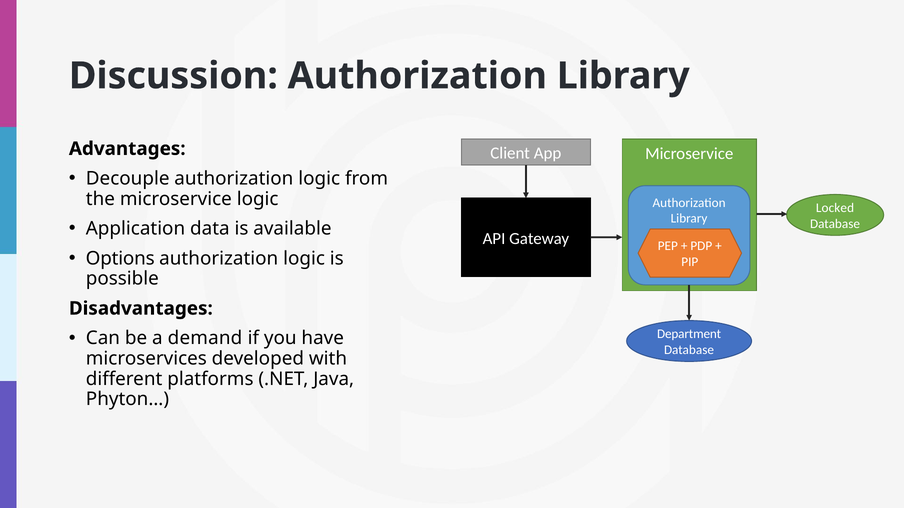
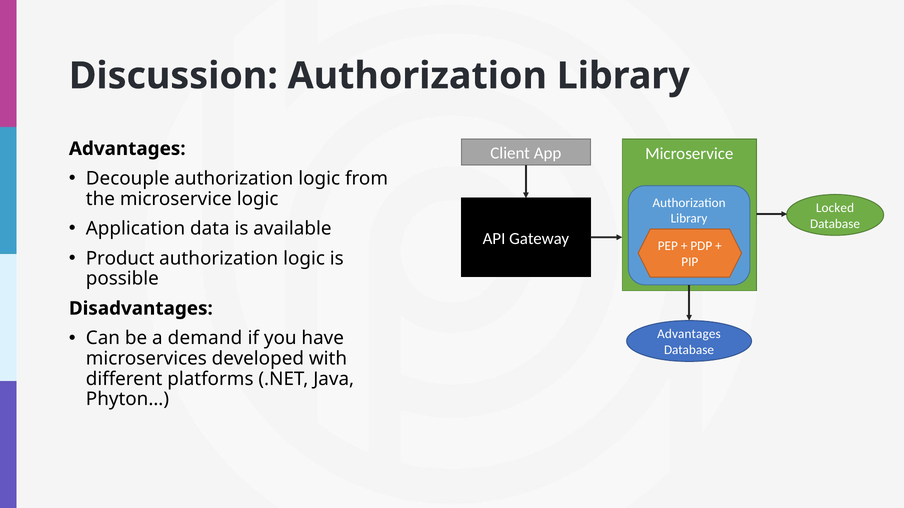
Options: Options -> Product
Department at (689, 334): Department -> Advantages
